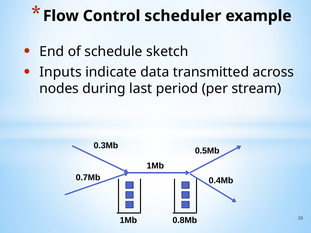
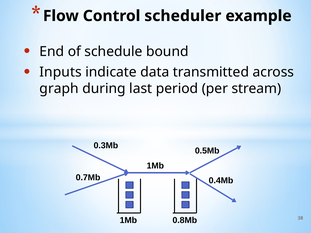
sketch: sketch -> bound
nodes: nodes -> graph
